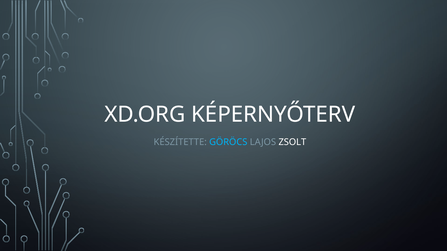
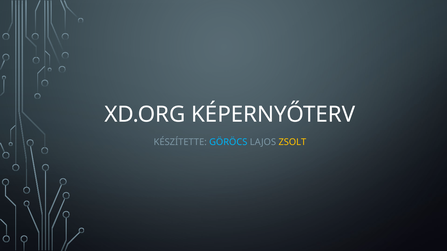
ZSOLT colour: white -> yellow
